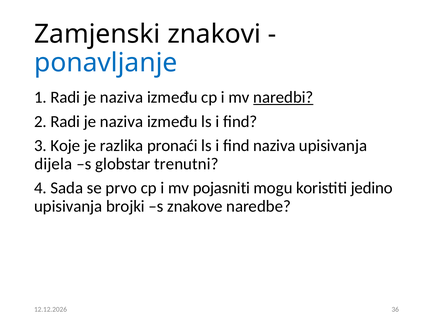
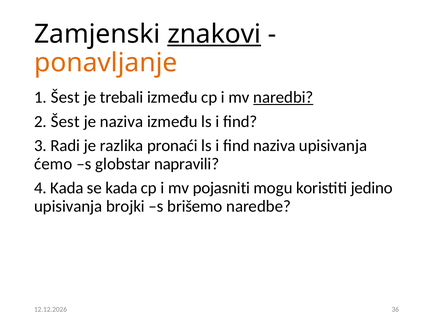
znakovi underline: none -> present
ponavljanje colour: blue -> orange
1 Radi: Radi -> Šest
naziva at (122, 98): naziva -> trebali
2 Radi: Radi -> Šest
Koje: Koje -> Radi
dijela: dijela -> ćemo
trenutni: trenutni -> napravili
4 Sada: Sada -> Kada
se prvo: prvo -> kada
znakove: znakove -> brišemo
